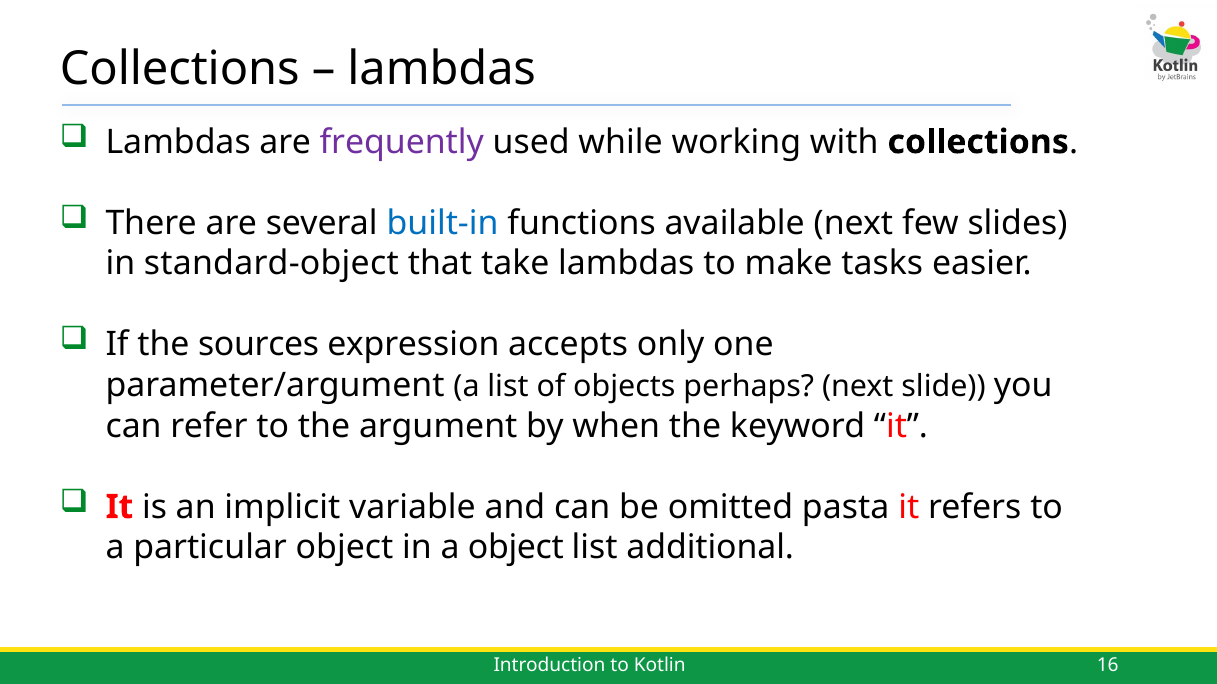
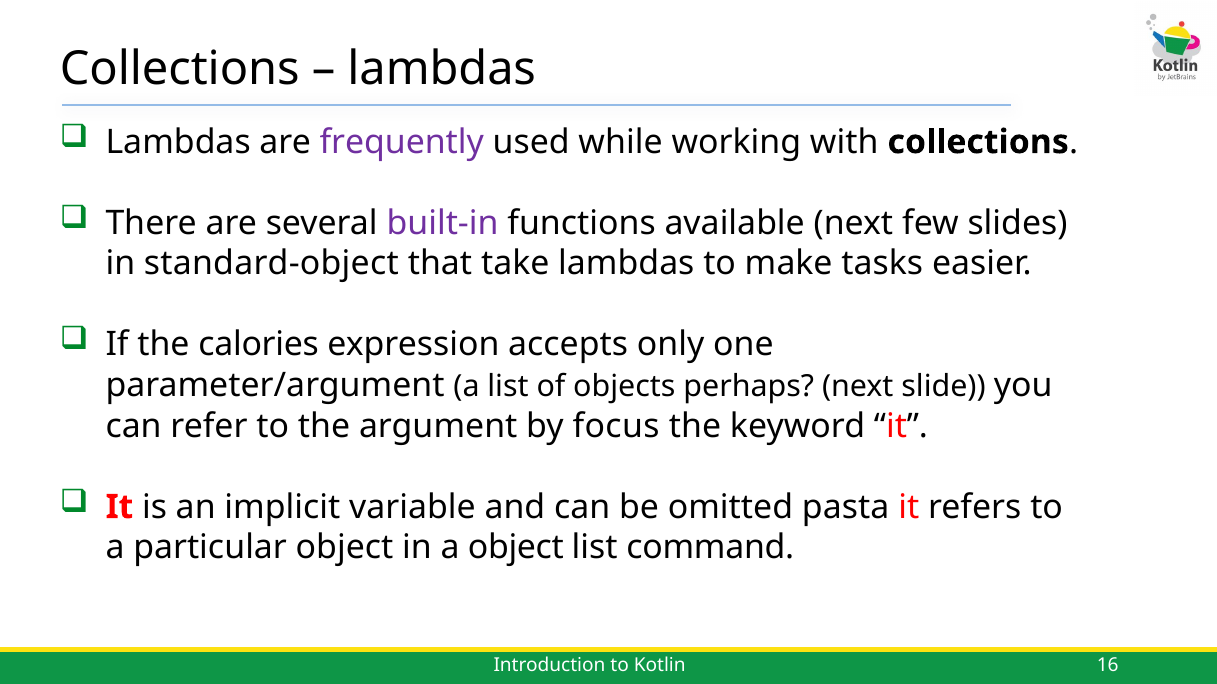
built-in colour: blue -> purple
sources: sources -> calories
when: when -> focus
additional: additional -> command
